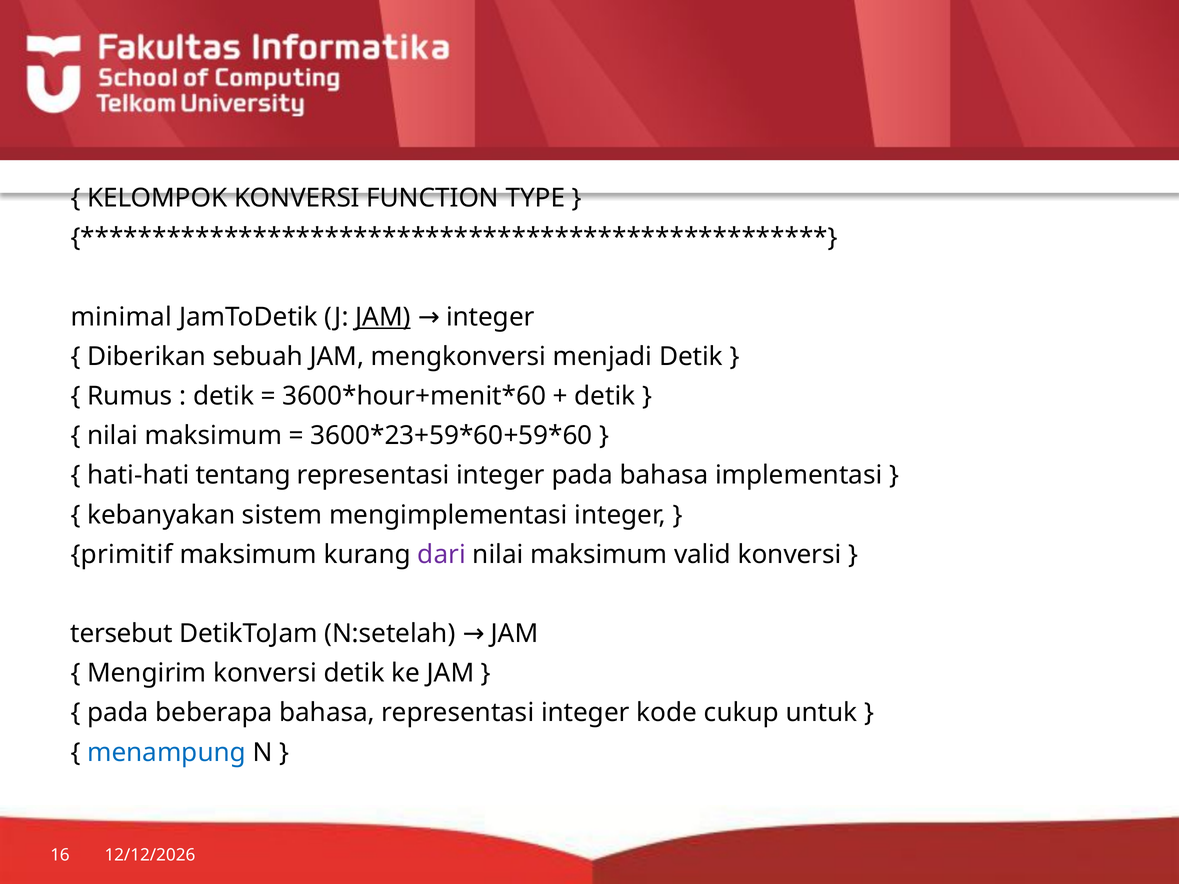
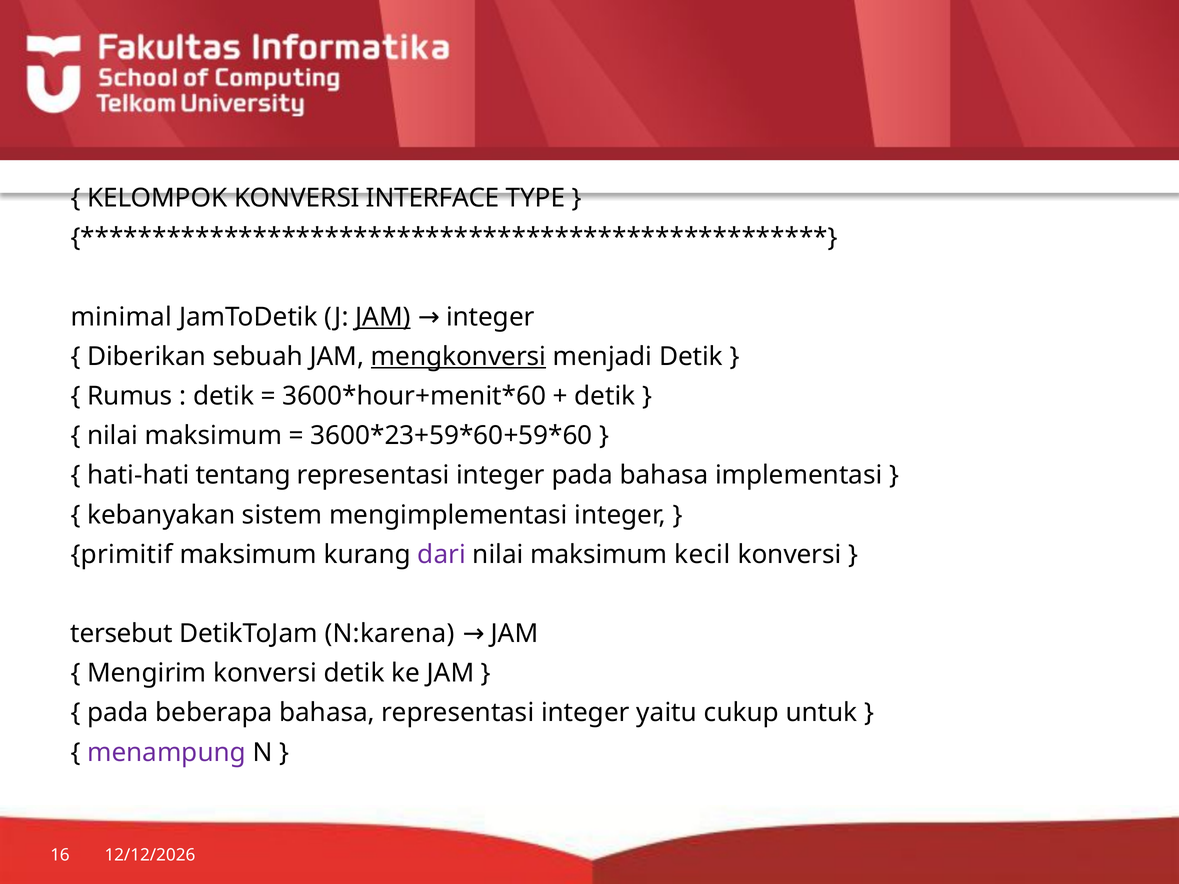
FUNCTION: FUNCTION -> INTERFACE
mengkonversi underline: none -> present
valid: valid -> kecil
N:setelah: N:setelah -> N:karena
kode: kode -> yaitu
menampung colour: blue -> purple
